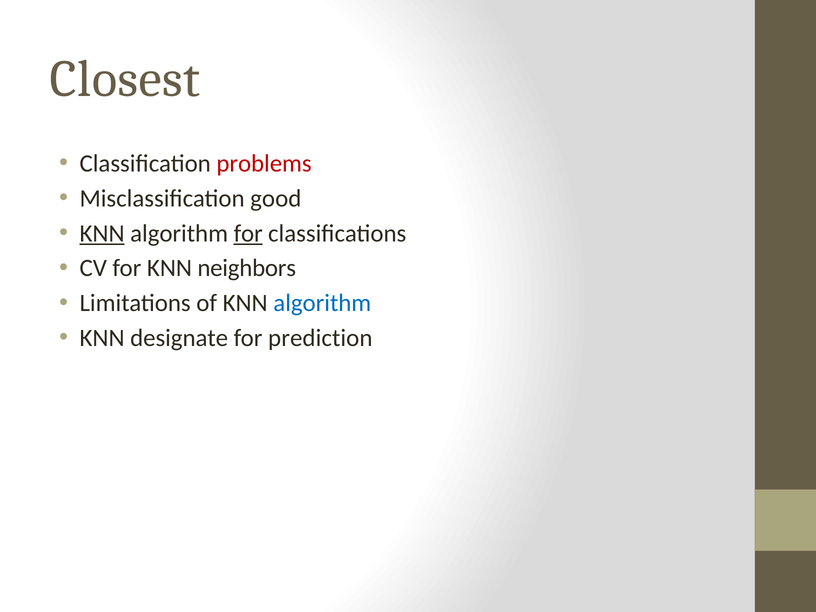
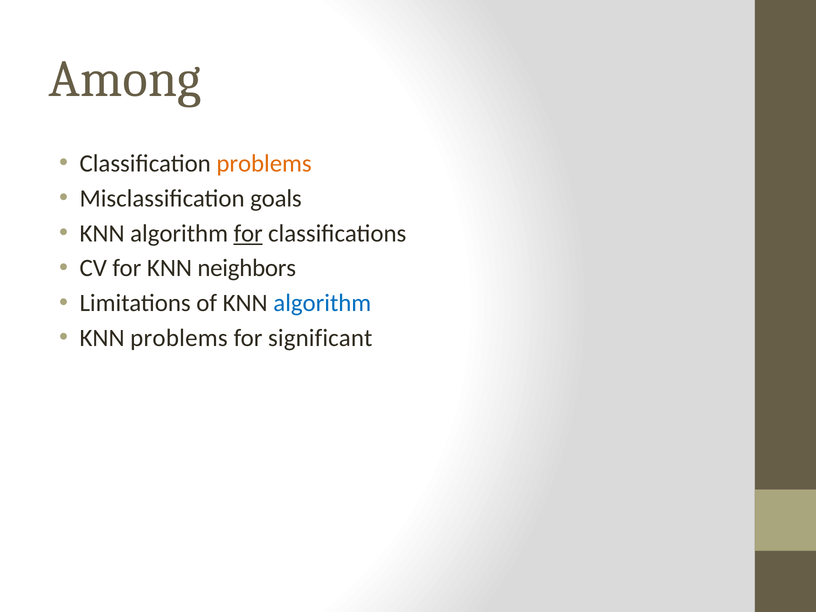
Closest: Closest -> Among
problems at (264, 164) colour: red -> orange
good: good -> goals
KNN at (102, 233) underline: present -> none
KNN designate: designate -> problems
prediction: prediction -> significant
